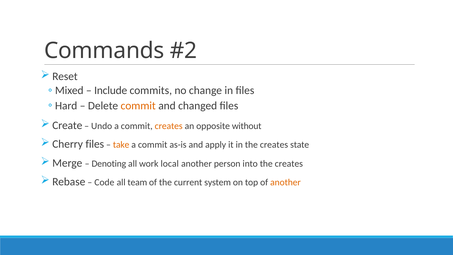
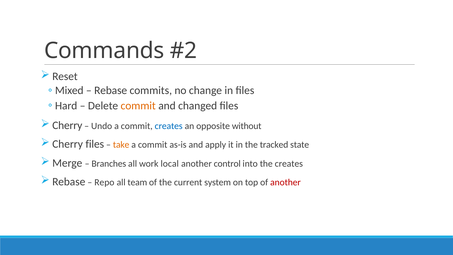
Include at (111, 90): Include -> Rebase
Create at (67, 125): Create -> Cherry
creates at (169, 126) colour: orange -> blue
in the creates: creates -> tracked
Denoting: Denoting -> Branches
person: person -> control
Code: Code -> Repo
another at (286, 182) colour: orange -> red
